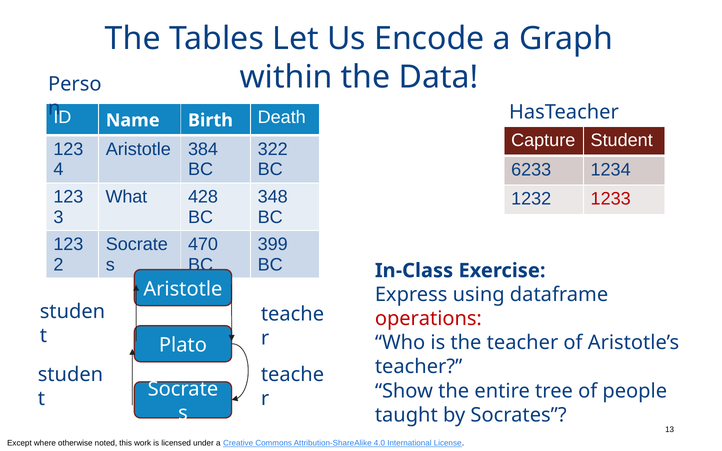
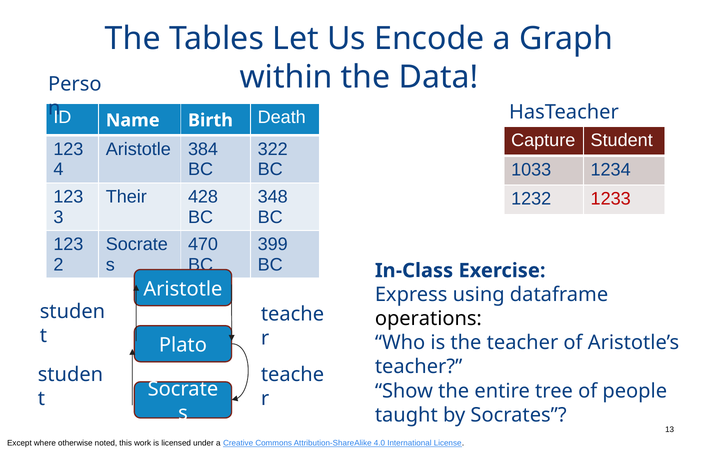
6233: 6233 -> 1033
What: What -> Their
operations colour: red -> black
